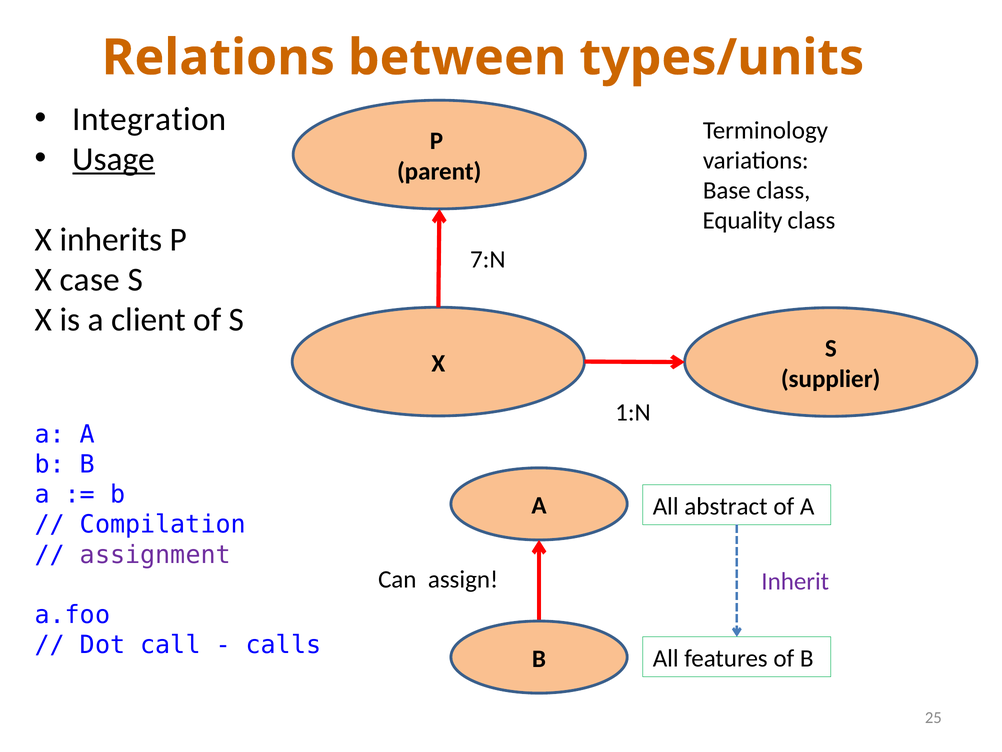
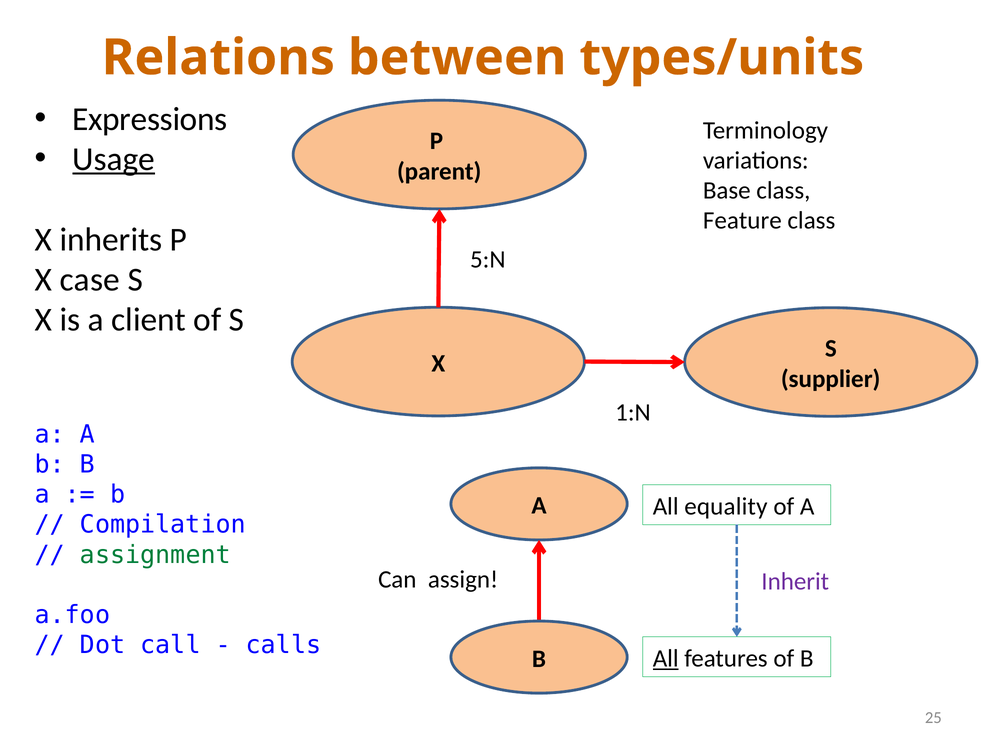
Integration: Integration -> Expressions
Equality: Equality -> Feature
7:N: 7:N -> 5:N
abstract: abstract -> equality
assignment colour: purple -> green
All at (666, 658) underline: none -> present
